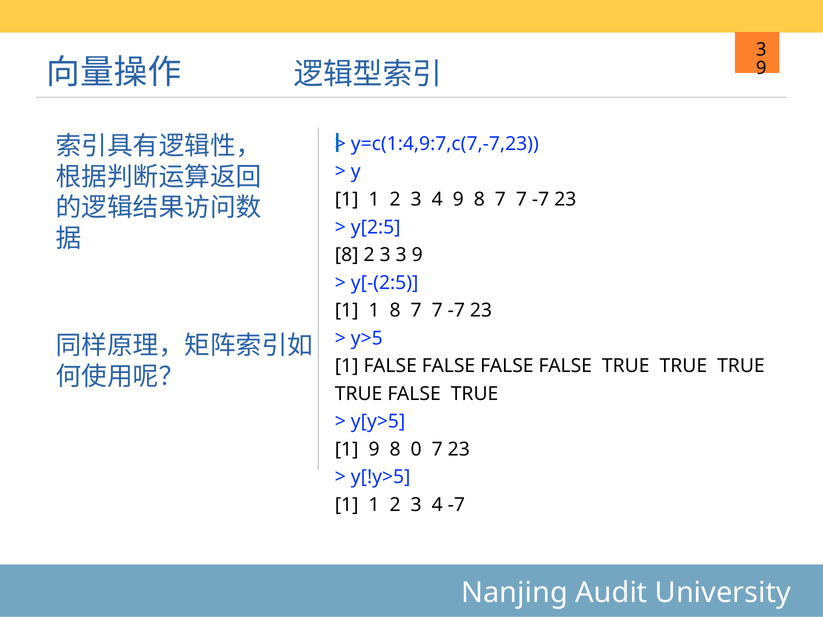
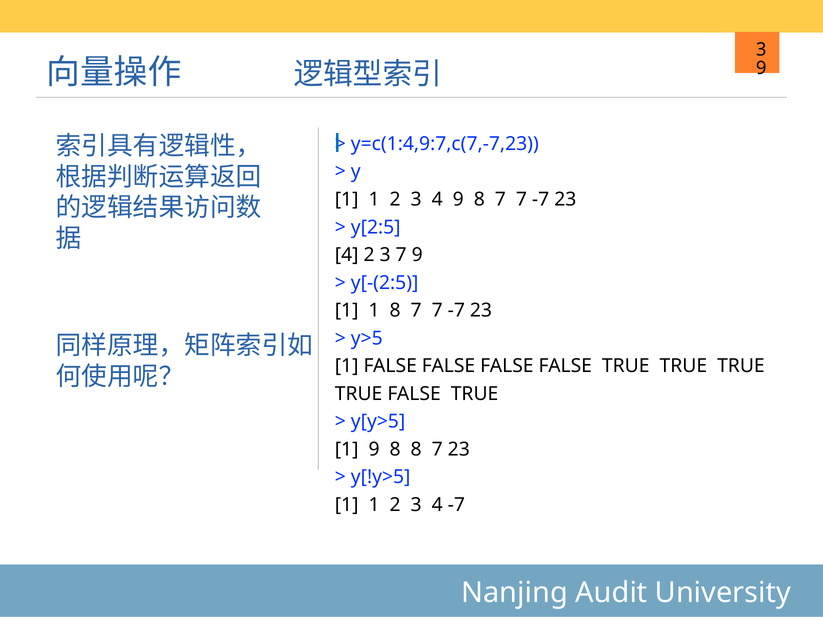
8 at (347, 255): 8 -> 4
3 3: 3 -> 7
8 0: 0 -> 8
